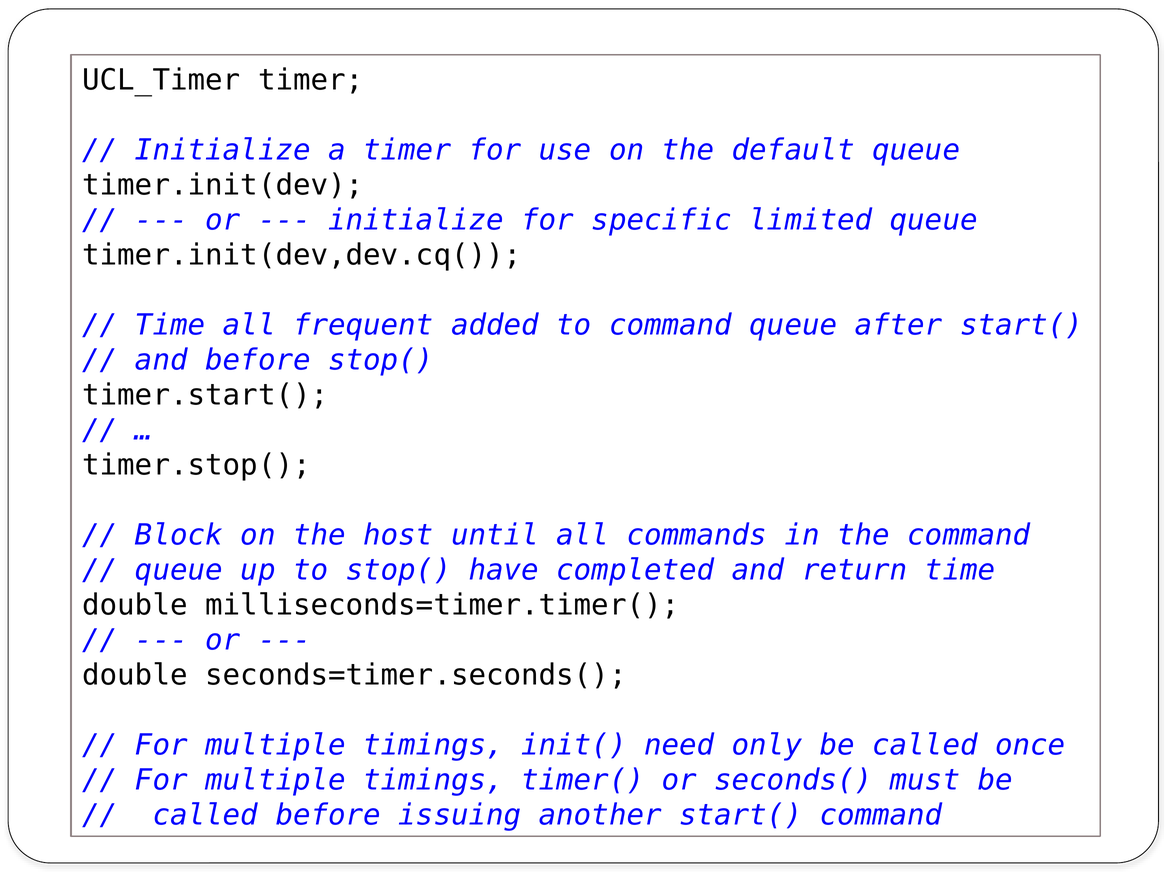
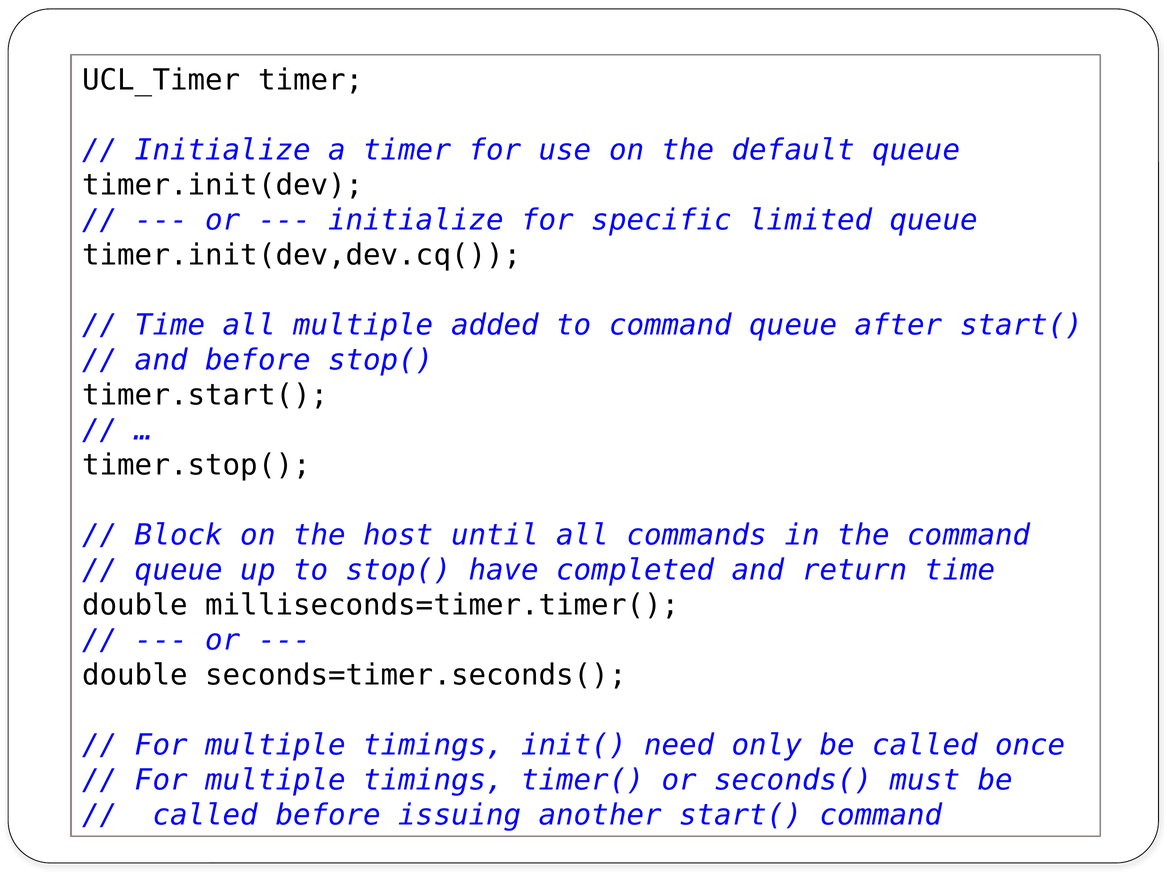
all frequent: frequent -> multiple
